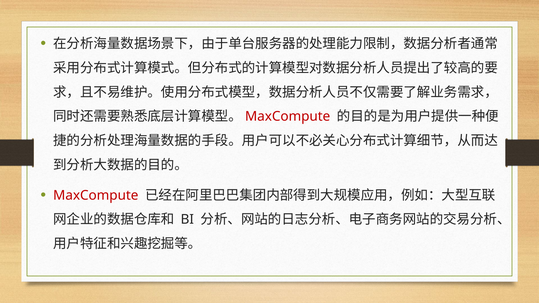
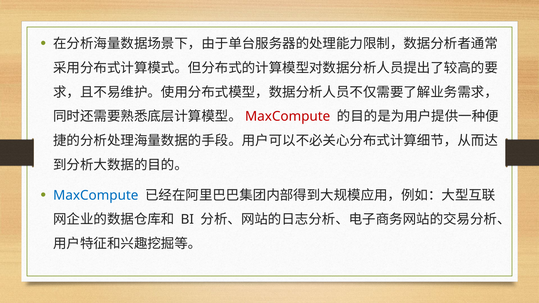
MaxCompute at (96, 195) colour: red -> blue
